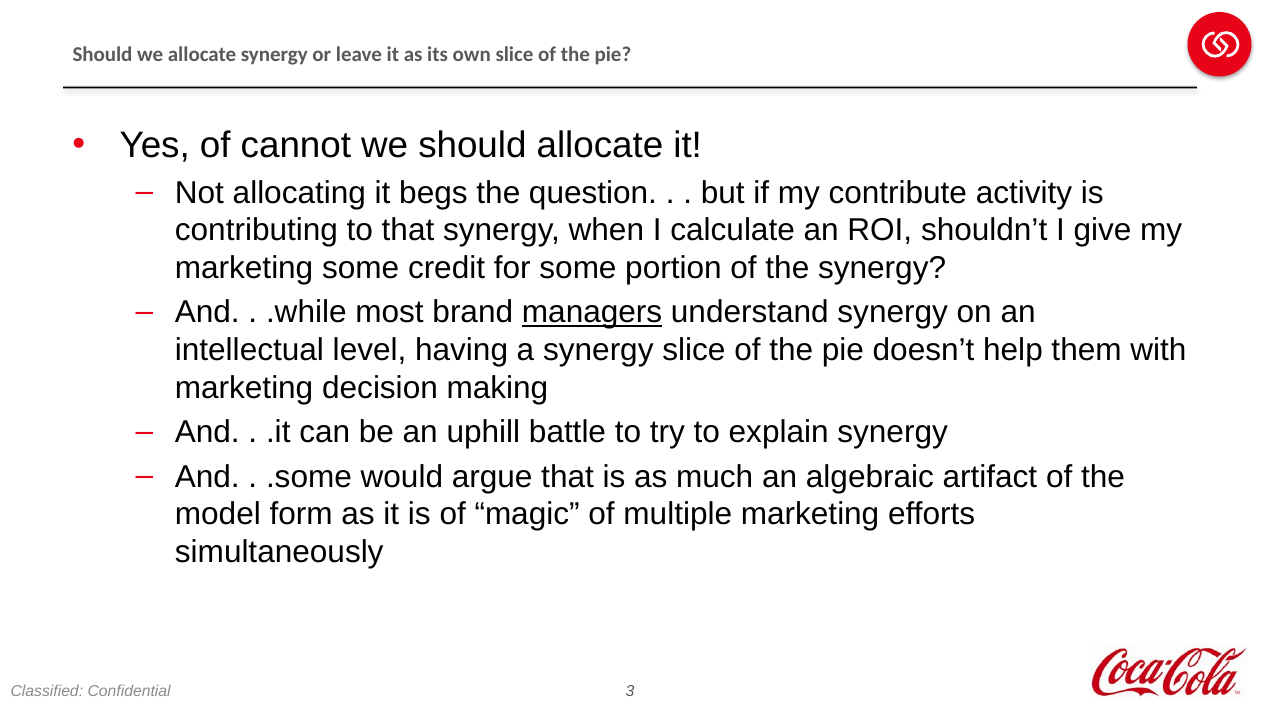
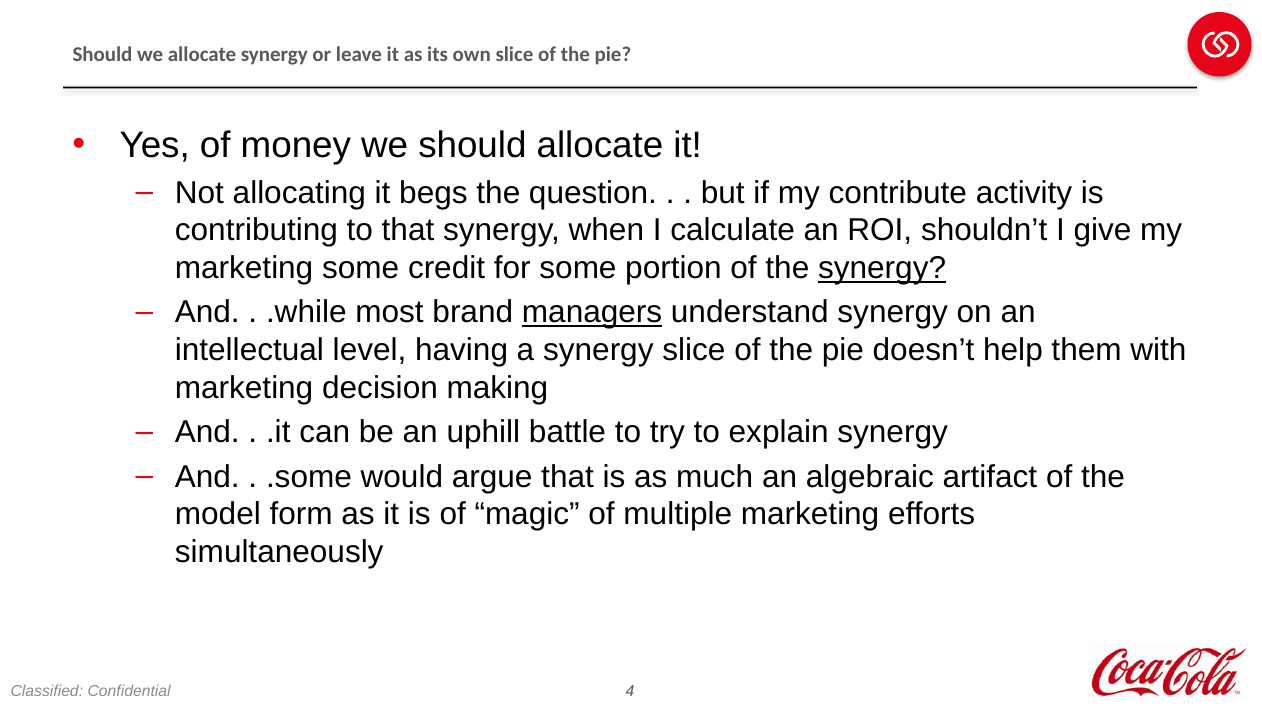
cannot: cannot -> money
synergy at (882, 268) underline: none -> present
3: 3 -> 4
